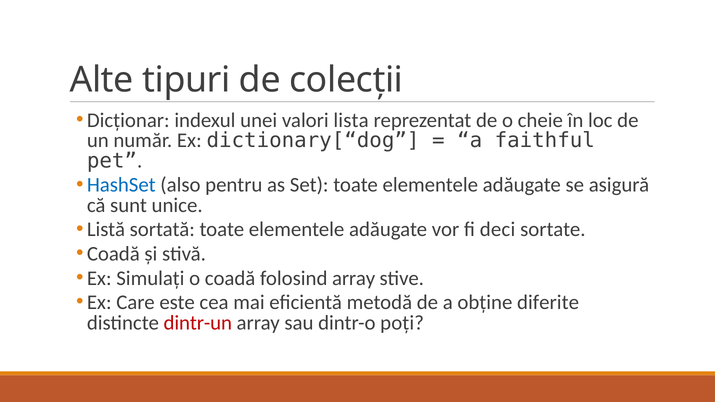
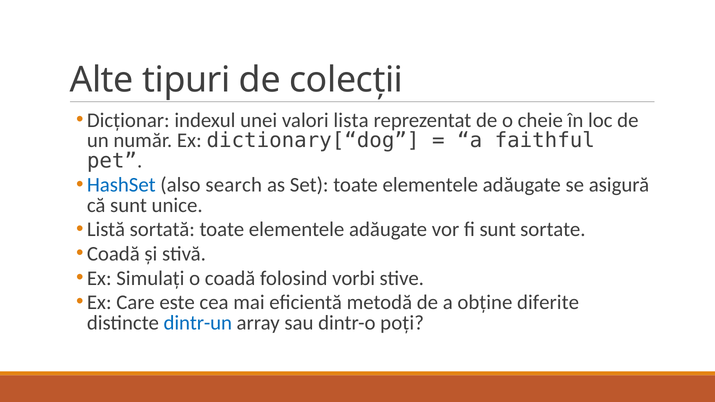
pentru: pentru -> search
fi deci: deci -> sunt
folosind array: array -> vorbi
dintr-un colour: red -> blue
